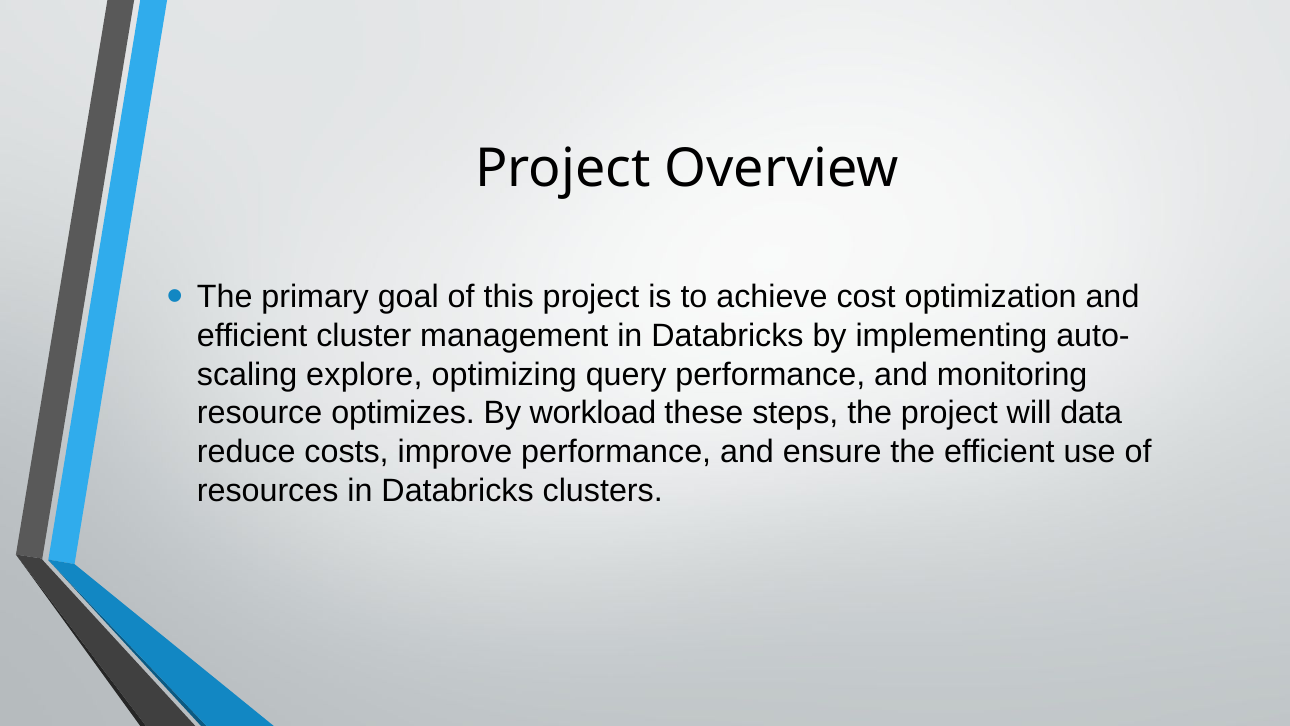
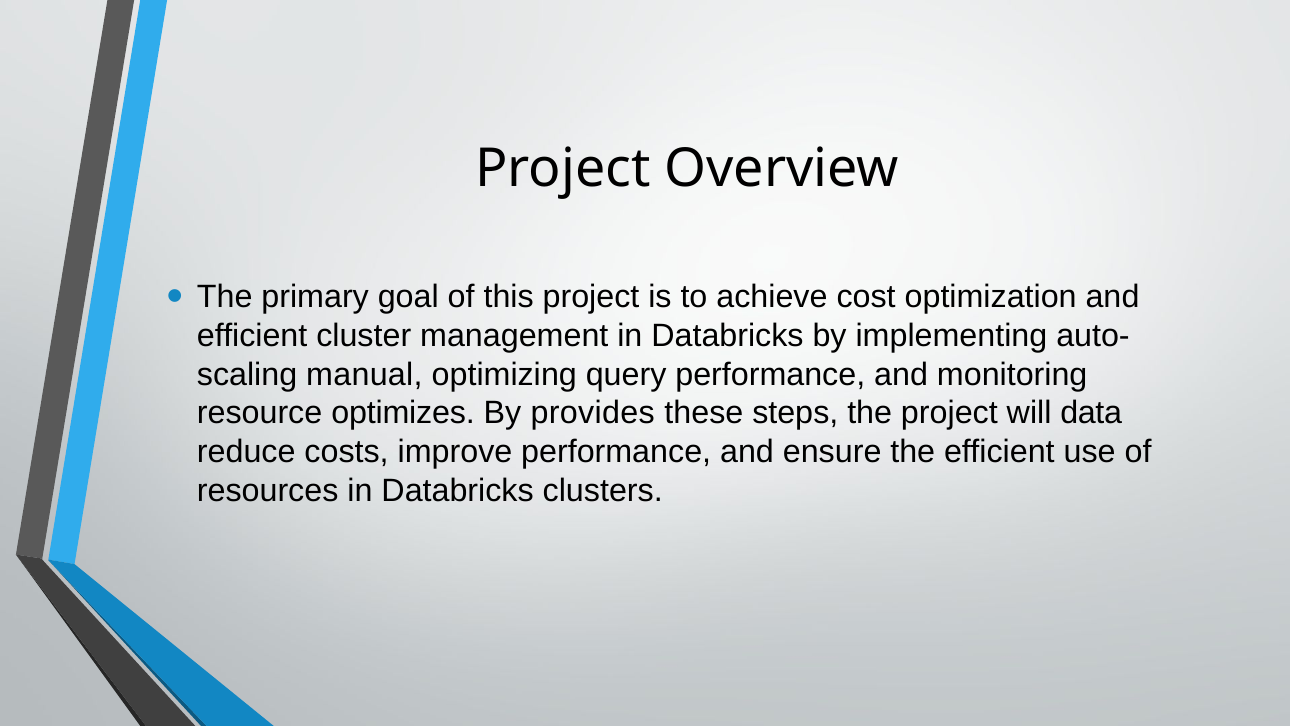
explore: explore -> manual
workload: workload -> provides
